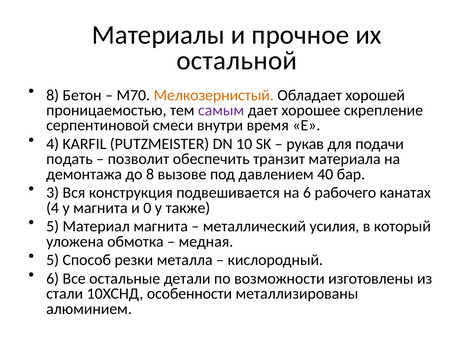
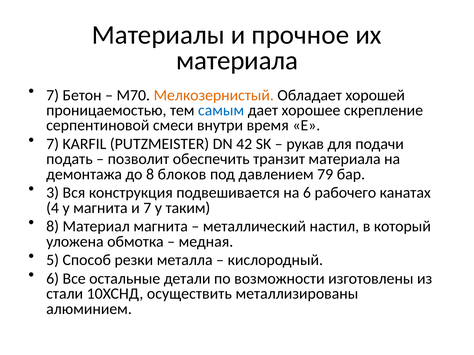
остальной at (237, 61): остальной -> материала
8 at (53, 95): 8 -> 7
самым colour: purple -> blue
4 at (53, 144): 4 -> 7
10: 10 -> 42
вызове: вызове -> блоков
40: 40 -> 79
и 0: 0 -> 7
также: также -> таким
5 at (53, 227): 5 -> 8
усилия: усилия -> настил
особенности: особенности -> осуществить
